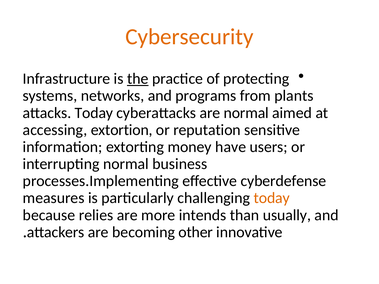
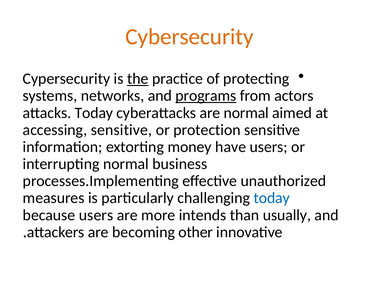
Infrastructure: Infrastructure -> Cypersecurity
programs underline: none -> present
plants: plants -> actors
accessing extortion: extortion -> sensitive
reputation: reputation -> protection
cyberdefense: cyberdefense -> unauthorized
today at (272, 198) colour: orange -> blue
because relies: relies -> users
